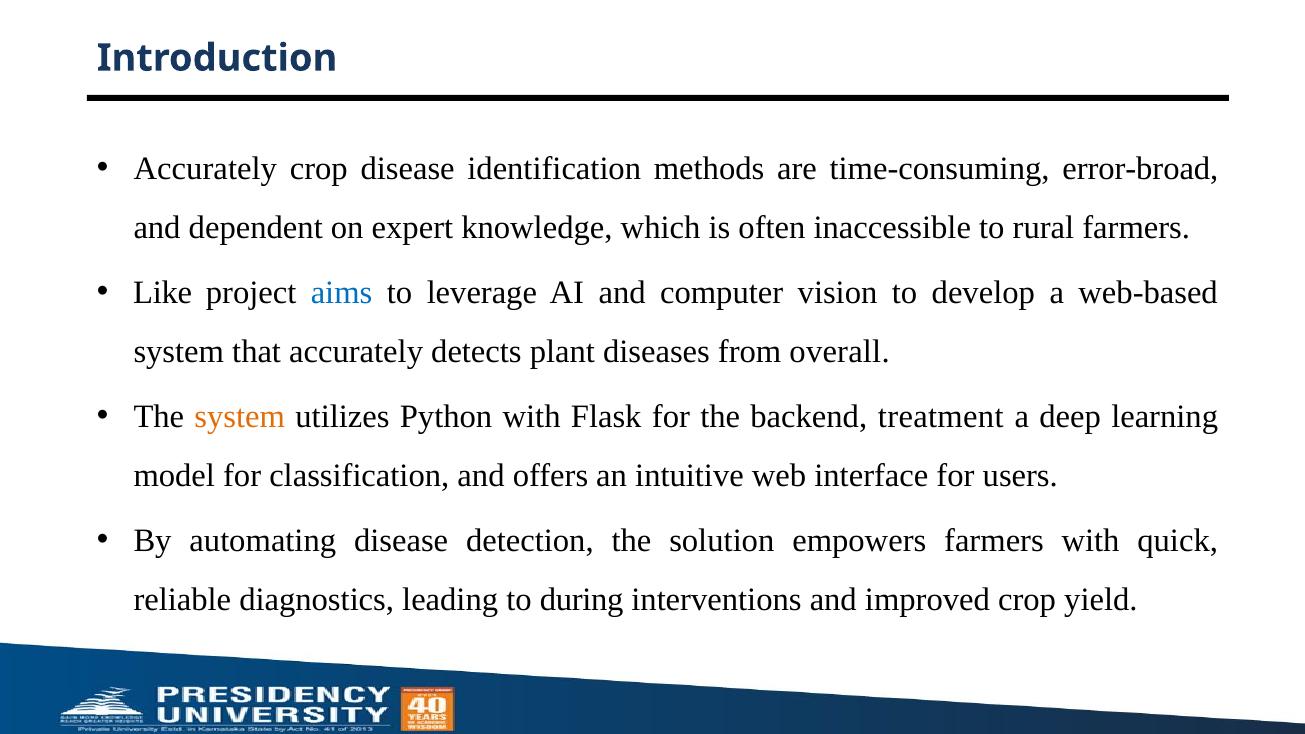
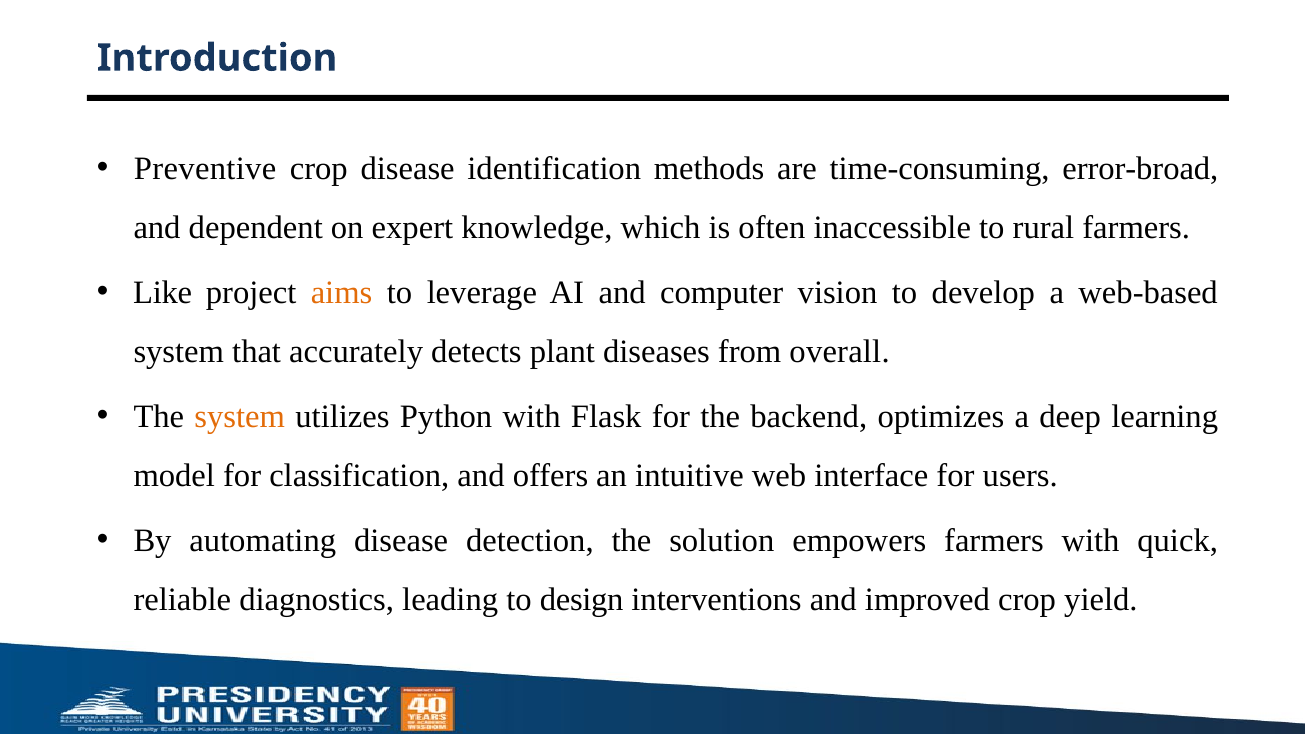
Accurately at (205, 169): Accurately -> Preventive
aims colour: blue -> orange
treatment: treatment -> optimizes
during: during -> design
